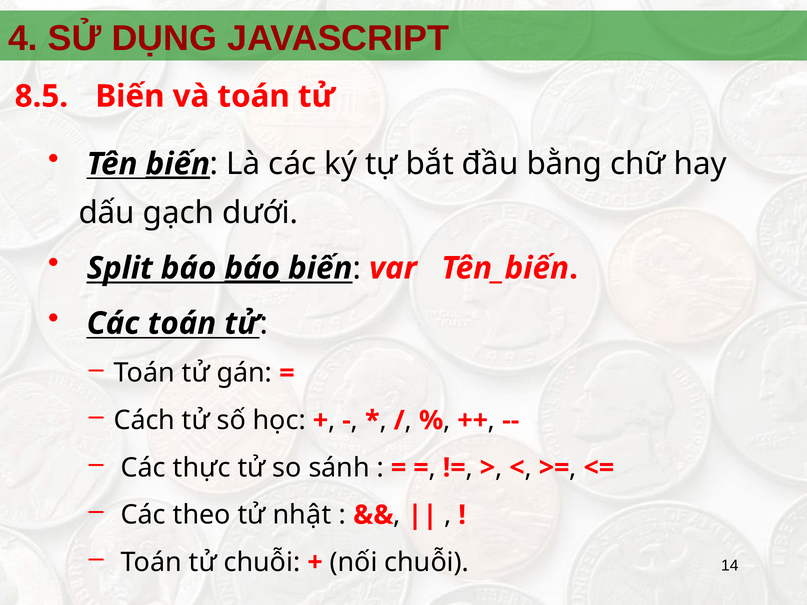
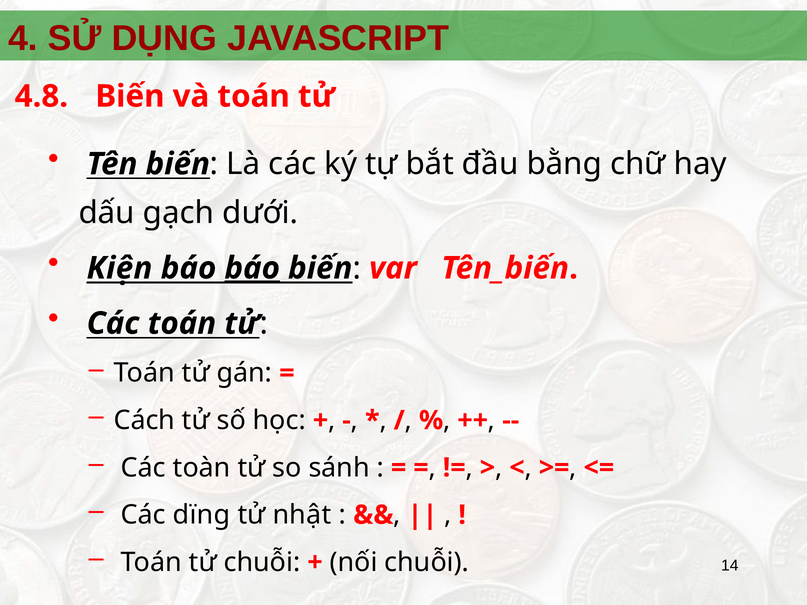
8.5: 8.5 -> 4.8
biến at (178, 164) underline: present -> none
Split: Split -> Kiện
thực: thực -> toàn
theo: theo -> dïng
